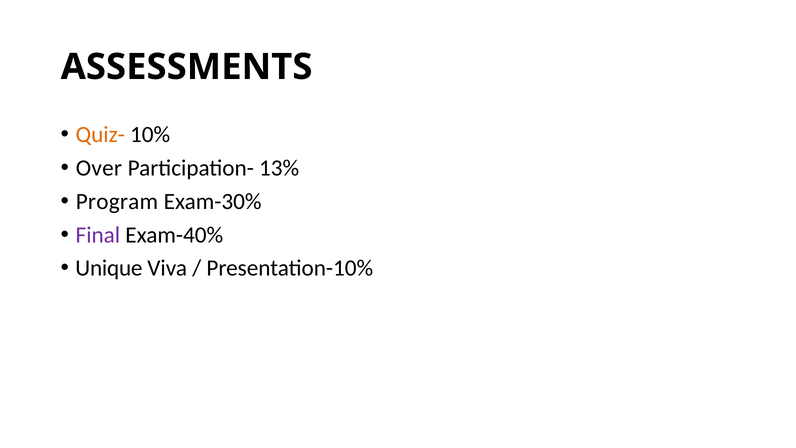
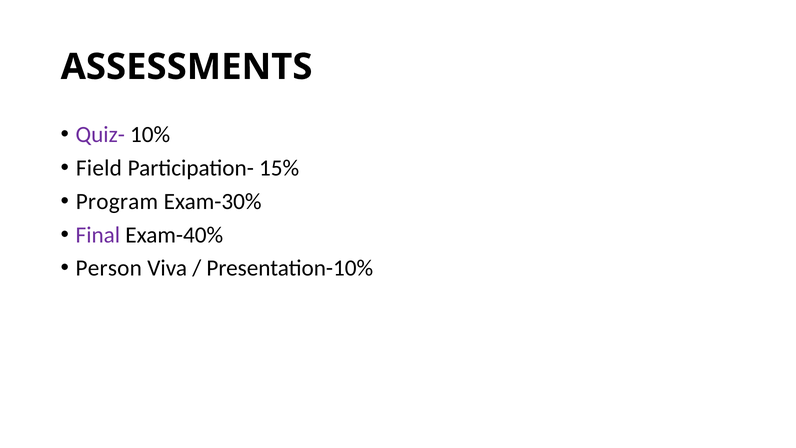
Quiz- colour: orange -> purple
Over: Over -> Field
13%: 13% -> 15%
Unique: Unique -> Person
